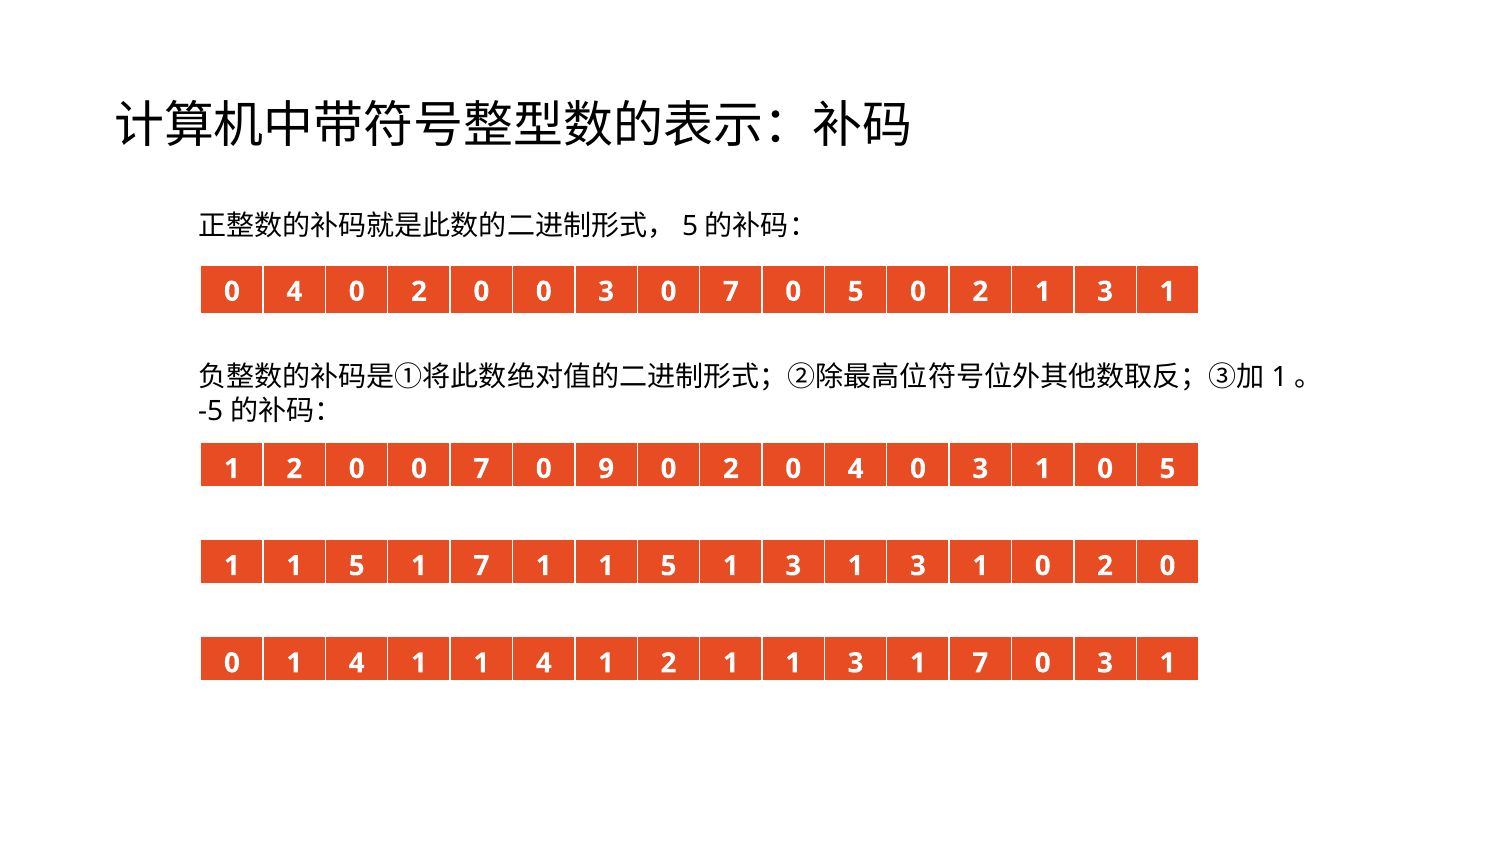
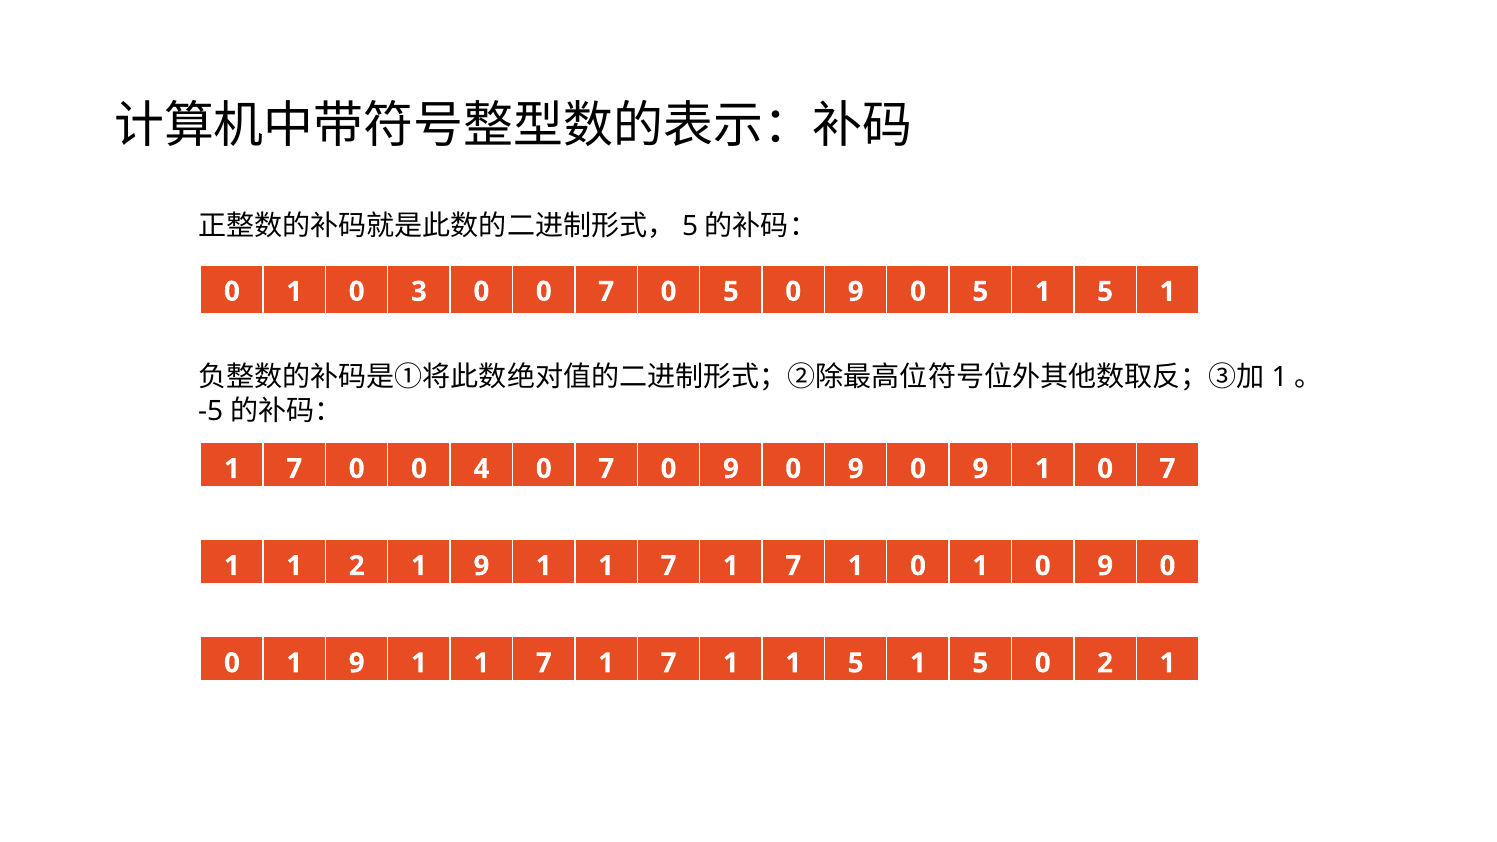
4 at (294, 292): 4 -> 1
2 at (419, 292): 2 -> 3
0 0 3: 3 -> 7
7 at (731, 292): 7 -> 5
5 at (856, 292): 5 -> 9
2 at (980, 292): 2 -> 5
3 at (1105, 292): 3 -> 5
2 at (294, 469): 2 -> 7
0 0 7: 7 -> 4
9 at (606, 469): 9 -> 7
2 at (731, 469): 2 -> 9
4 at (856, 469): 4 -> 9
3 at (980, 469): 3 -> 9
1 0 5: 5 -> 7
5 at (357, 566): 5 -> 2
7 at (481, 566): 7 -> 9
5 at (669, 566): 5 -> 7
3 at (793, 566): 3 -> 7
3 at (918, 566): 3 -> 0
1 0 2: 2 -> 9
0 1 4: 4 -> 9
4 at (544, 663): 4 -> 7
2 at (669, 663): 2 -> 7
1 1 3: 3 -> 5
7 at (980, 663): 7 -> 5
3 at (1105, 663): 3 -> 2
